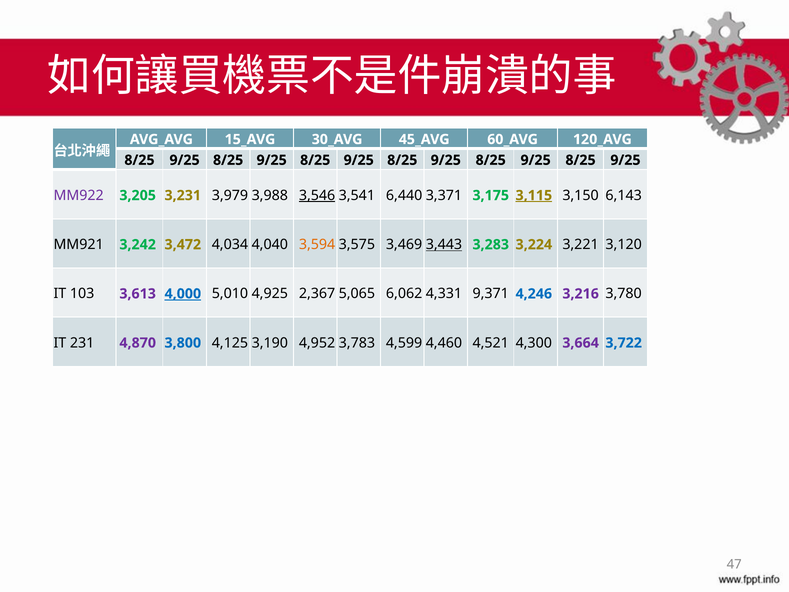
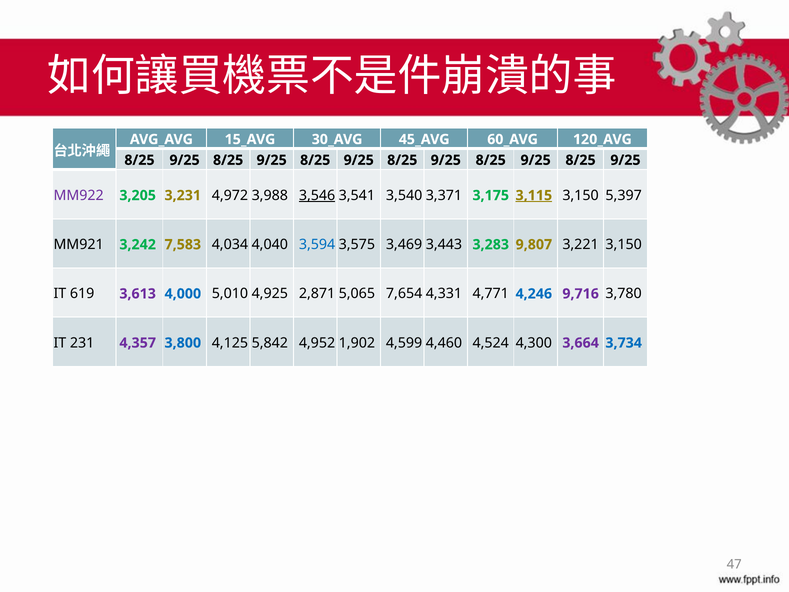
3,979: 3,979 -> 4,972
6,440: 6,440 -> 3,540
6,143: 6,143 -> 5,397
3,472: 3,472 -> 7,583
3,594 colour: orange -> blue
3,443 underline: present -> none
3,224: 3,224 -> 9,807
3,221 3,120: 3,120 -> 3,150
103: 103 -> 619
4,000 underline: present -> none
2,367: 2,367 -> 2,871
6,062: 6,062 -> 7,654
9,371: 9,371 -> 4,771
3,216: 3,216 -> 9,716
4,870: 4,870 -> 4,357
3,190: 3,190 -> 5,842
3,783: 3,783 -> 1,902
4,521: 4,521 -> 4,524
3,722: 3,722 -> 3,734
